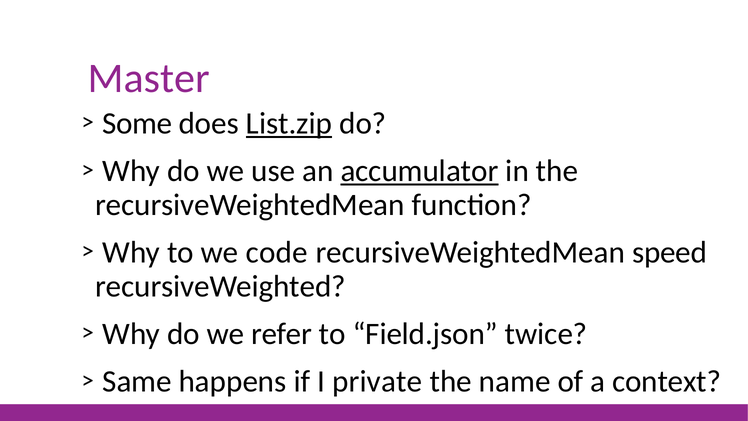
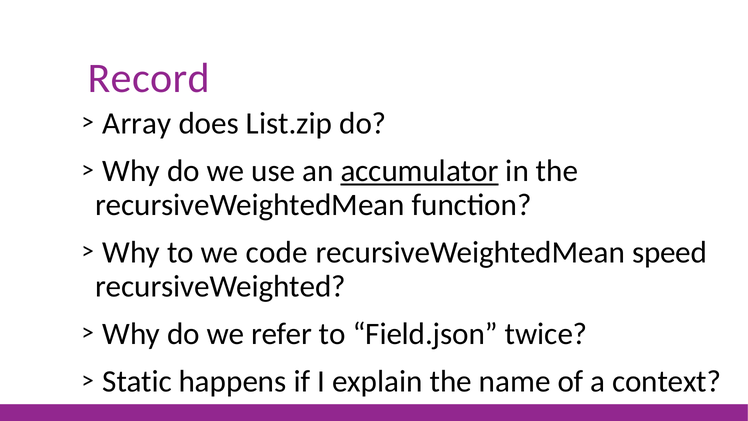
Master: Master -> Record
Some: Some -> Array
List.zip underline: present -> none
Same: Same -> Static
private: private -> explain
